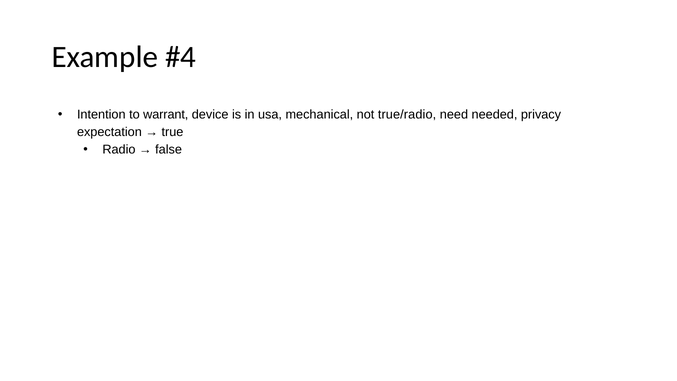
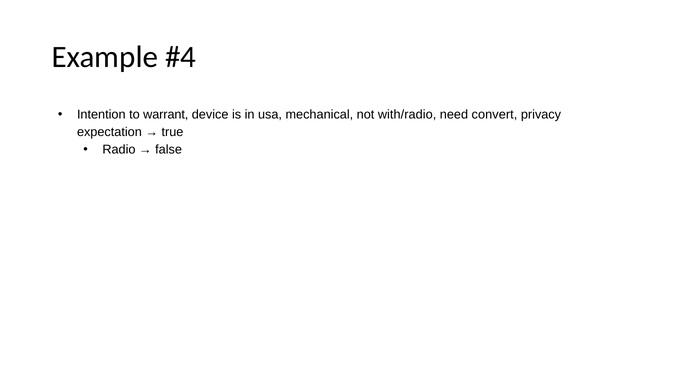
true/radio: true/radio -> with/radio
needed: needed -> convert
